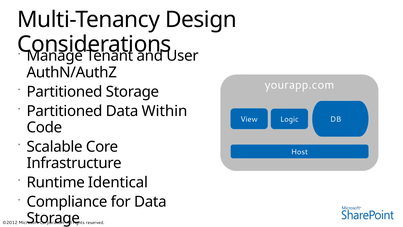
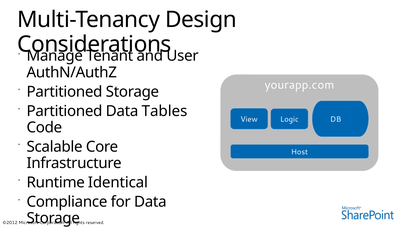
Within: Within -> Tables
